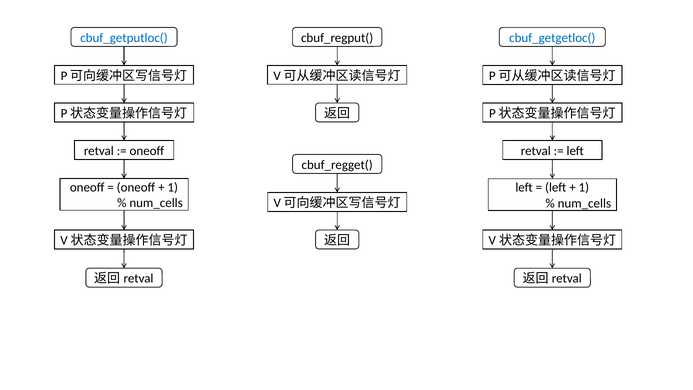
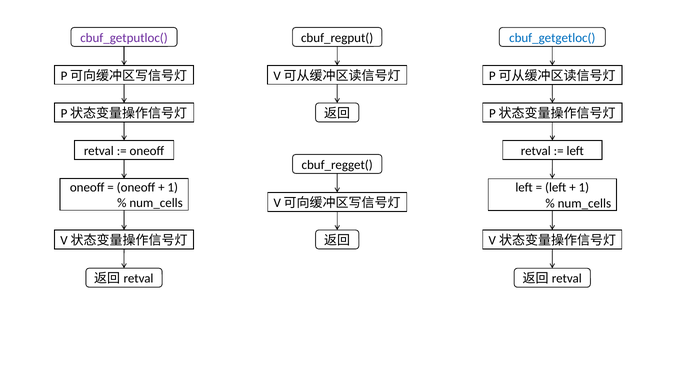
cbuf_getputloc( colour: blue -> purple
